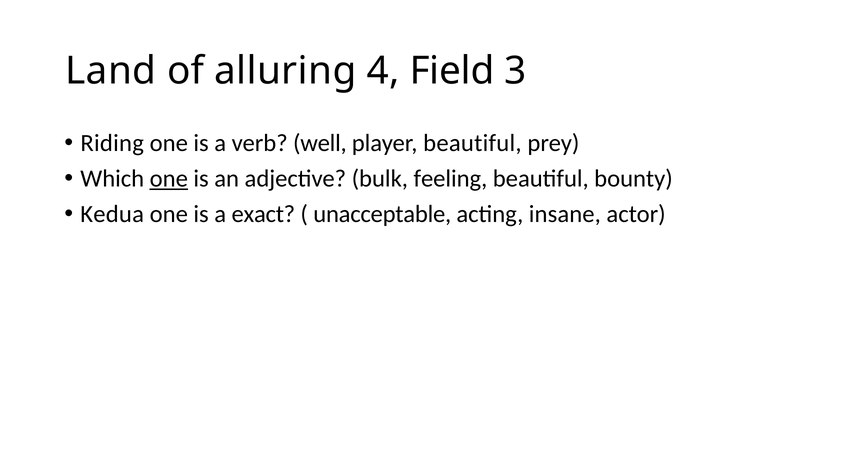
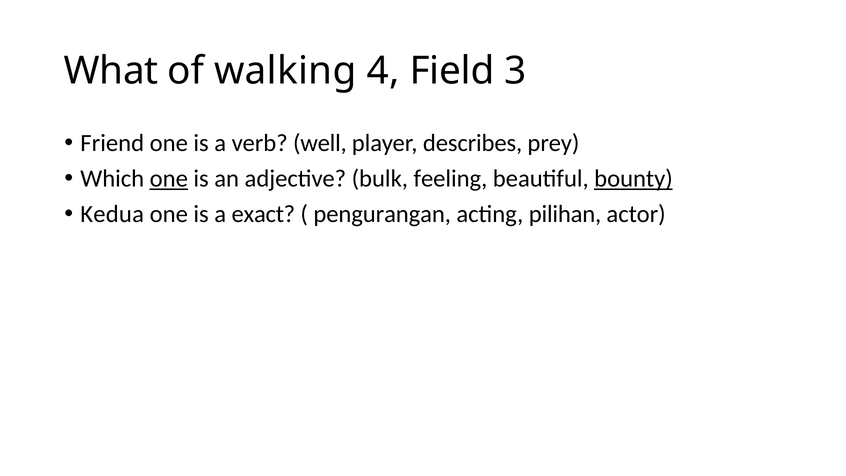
Land: Land -> What
alluring: alluring -> walking
Riding: Riding -> Friend
player beautiful: beautiful -> describes
bounty underline: none -> present
unacceptable: unacceptable -> pengurangan
insane: insane -> pilihan
